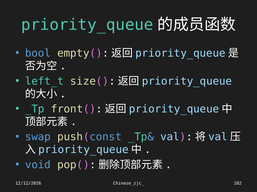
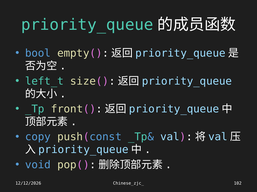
swap: swap -> copy
